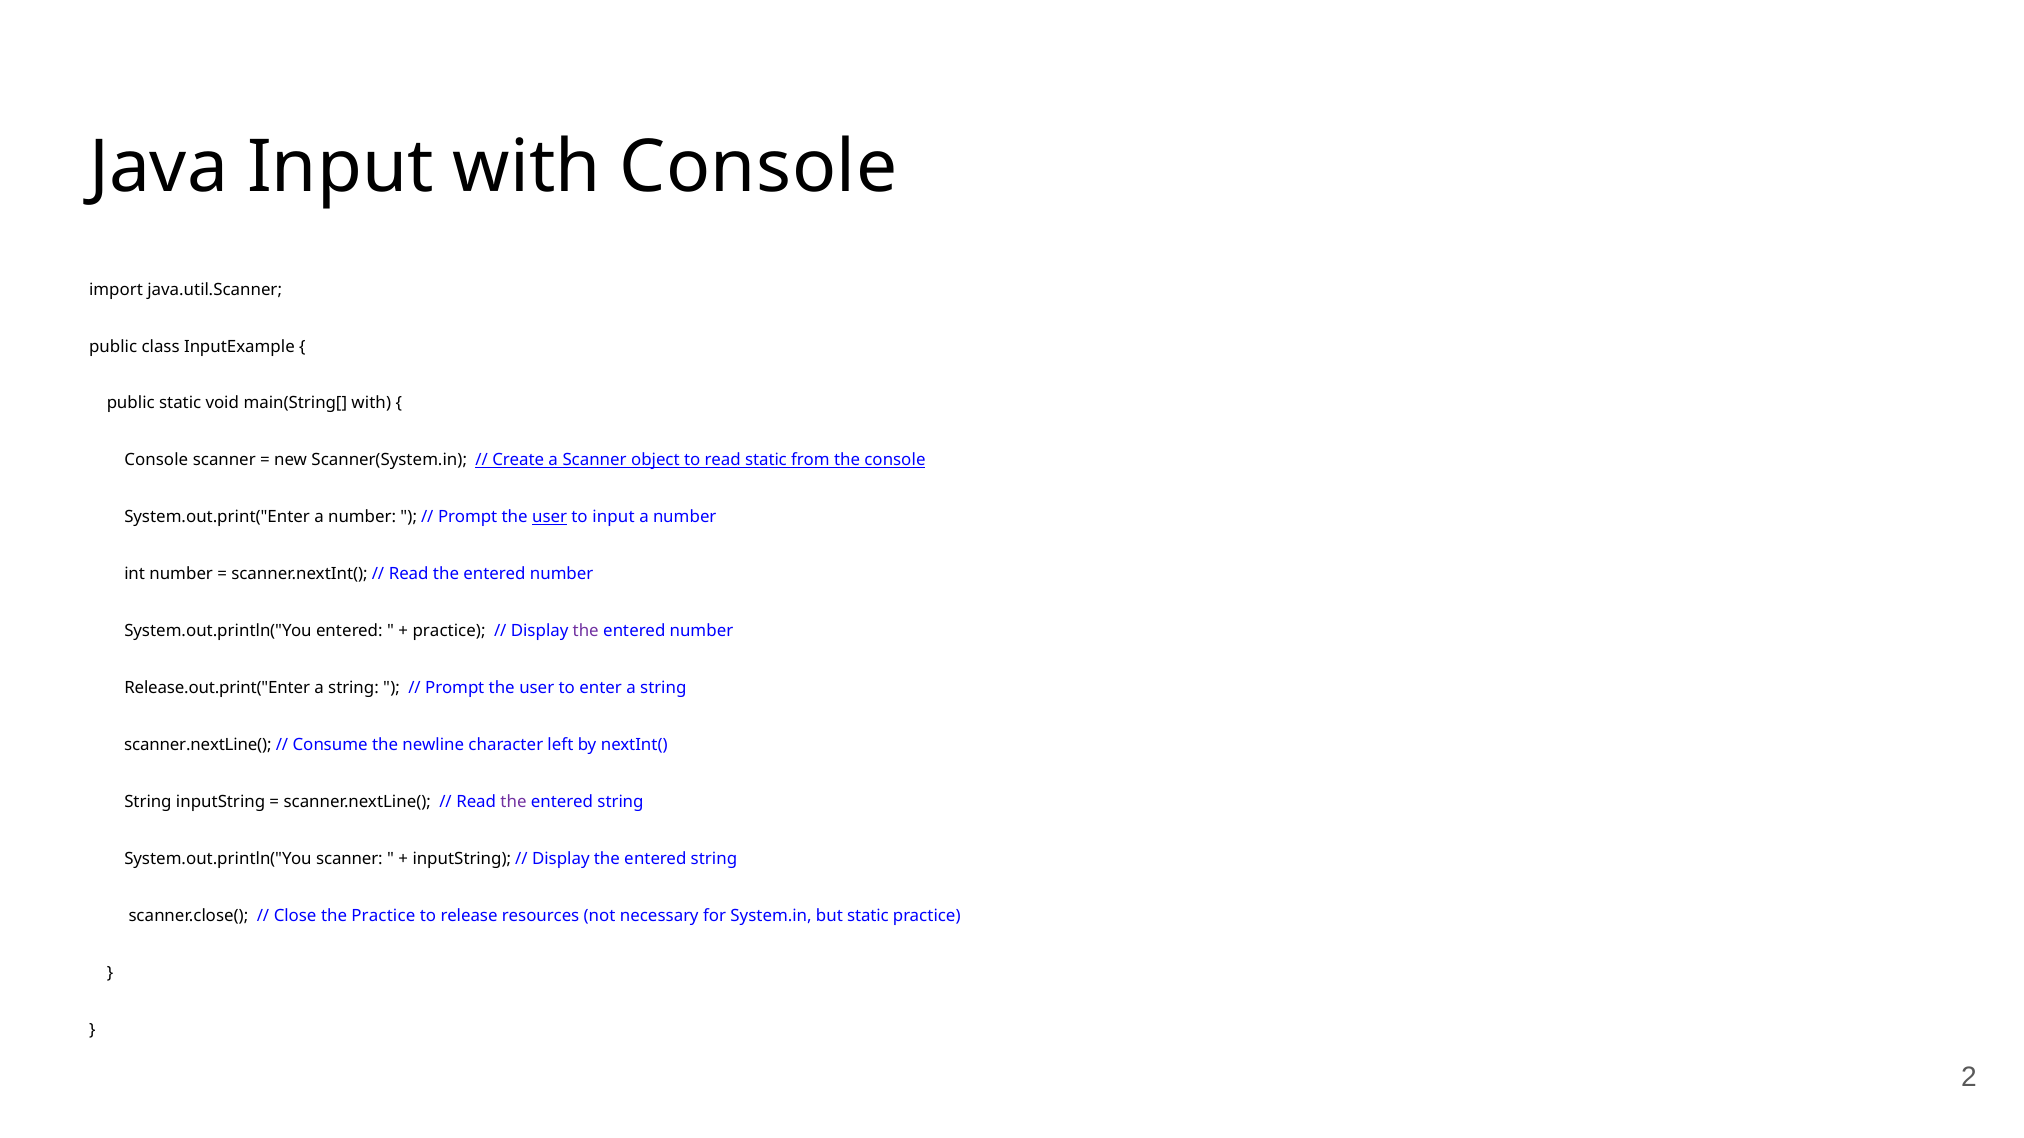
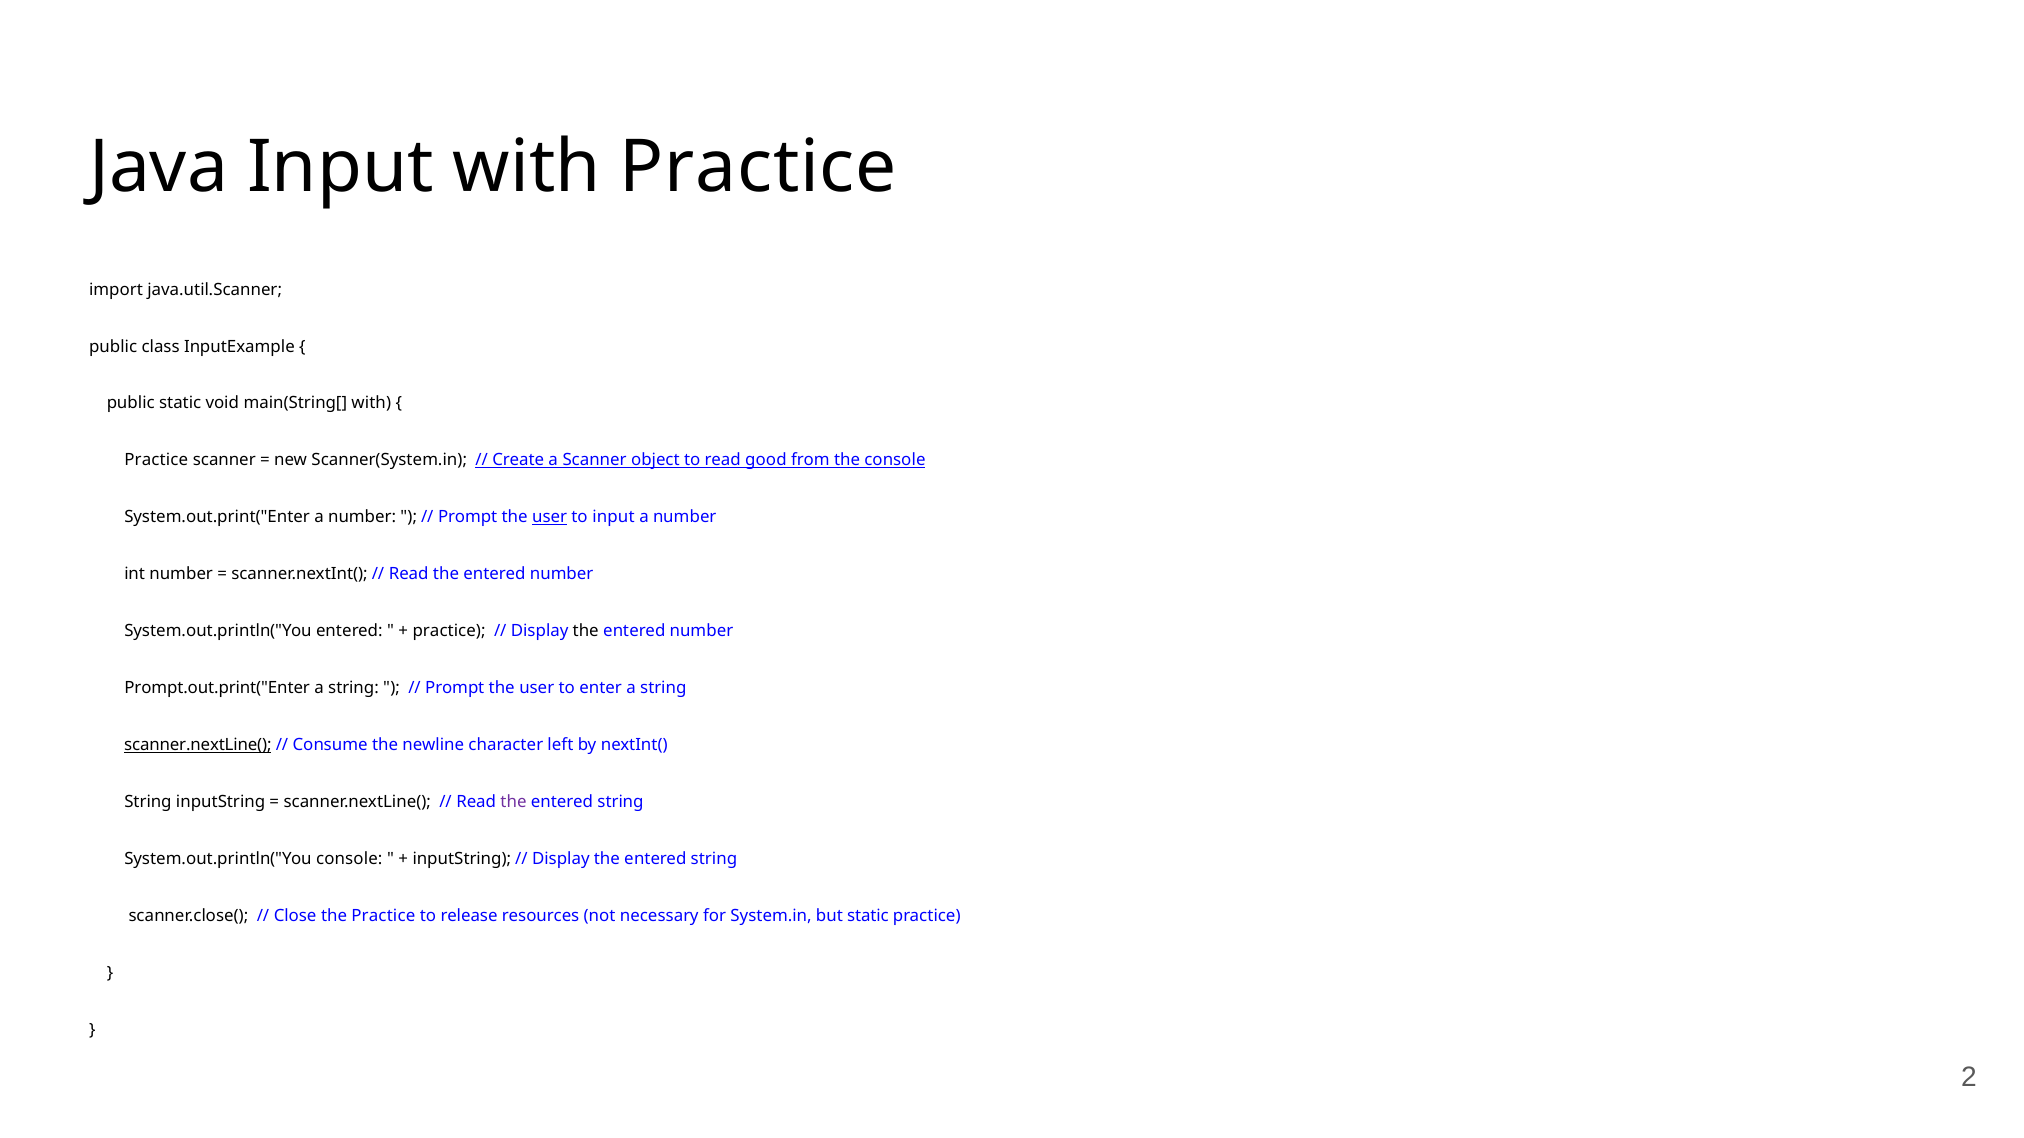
with Console: Console -> Practice
Console at (156, 461): Console -> Practice
read static: static -> good
the at (586, 632) colour: purple -> black
Release.out.print("Enter: Release.out.print("Enter -> Prompt.out.print("Enter
scanner.nextLine( at (198, 745) underline: none -> present
System.out.println("You scanner: scanner -> console
